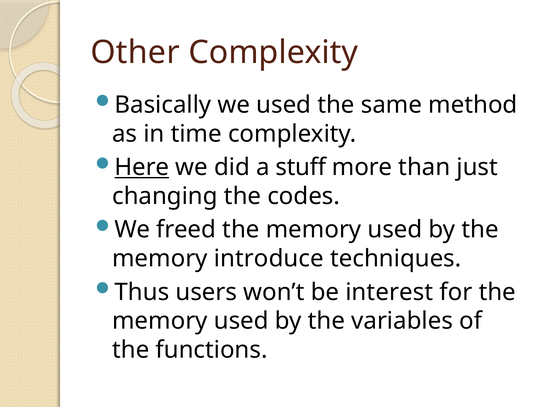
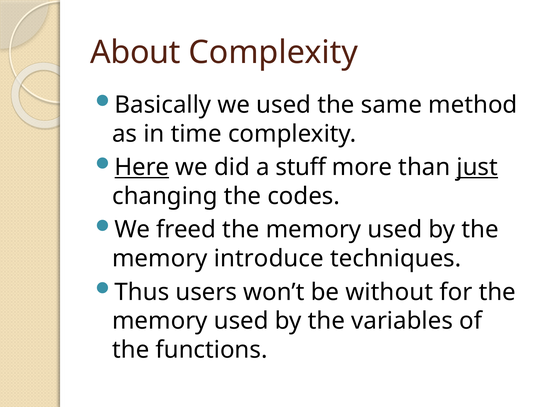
Other: Other -> About
just underline: none -> present
interest: interest -> without
